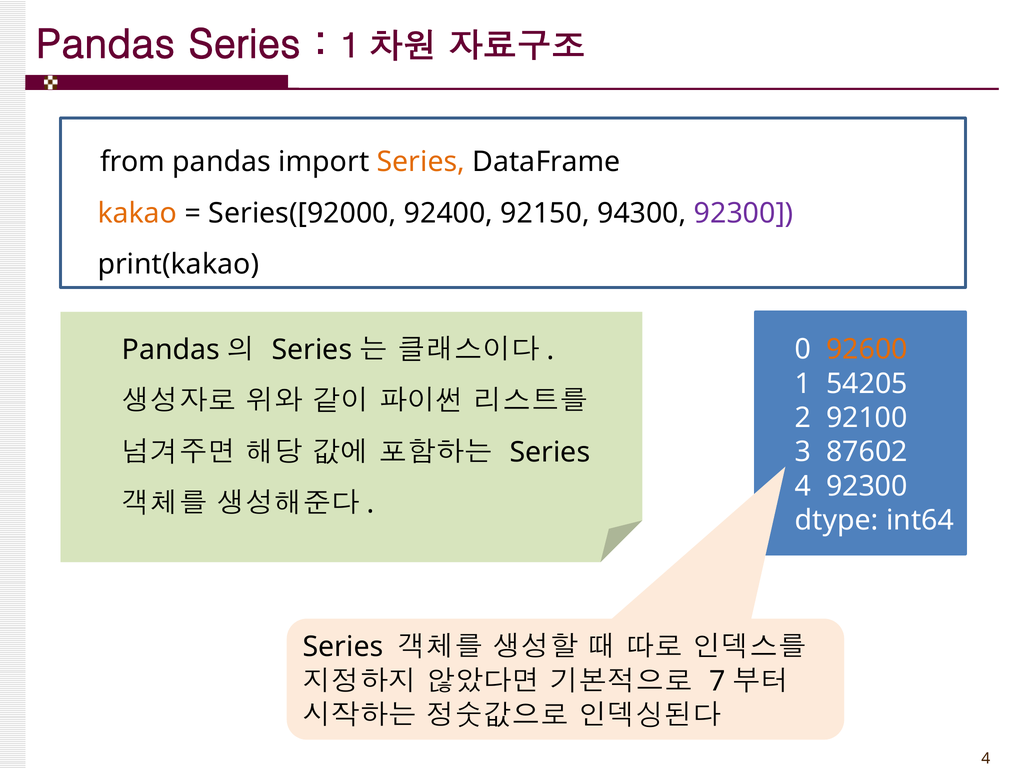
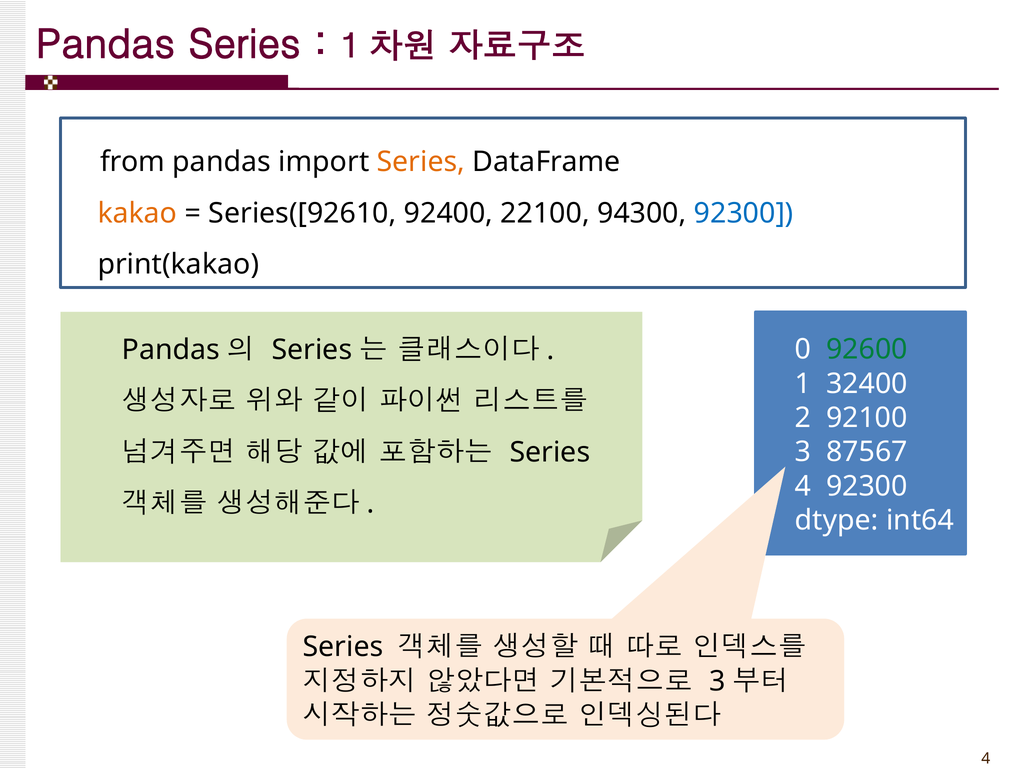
Series([92000: Series([92000 -> Series([92610
92150: 92150 -> 22100
92300 at (744, 213) colour: purple -> blue
92600 colour: orange -> green
54205: 54205 -> 32400
87602: 87602 -> 87567
7 at (718, 682): 7 -> 3
